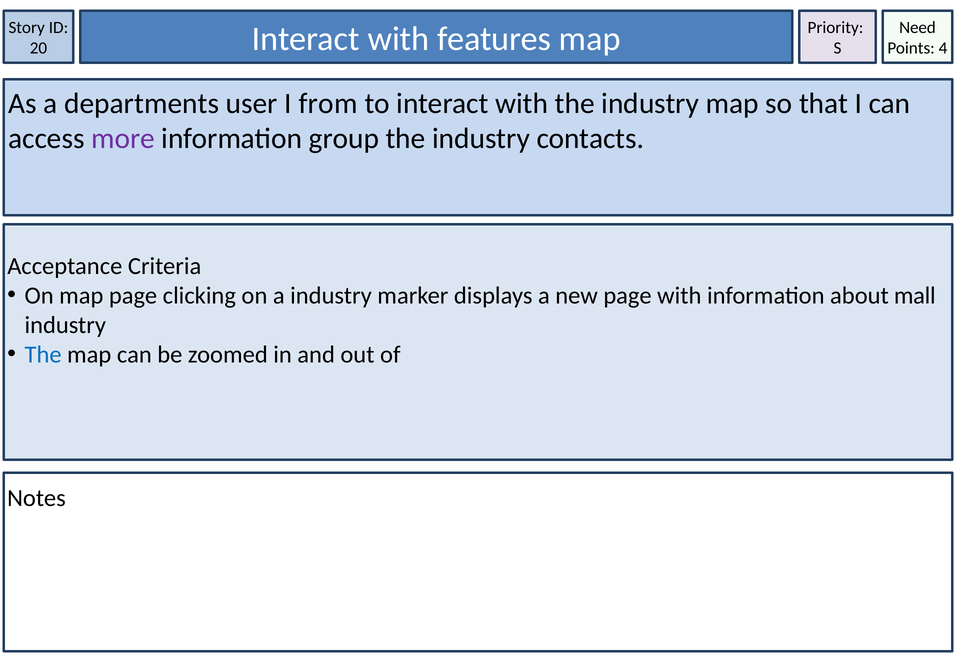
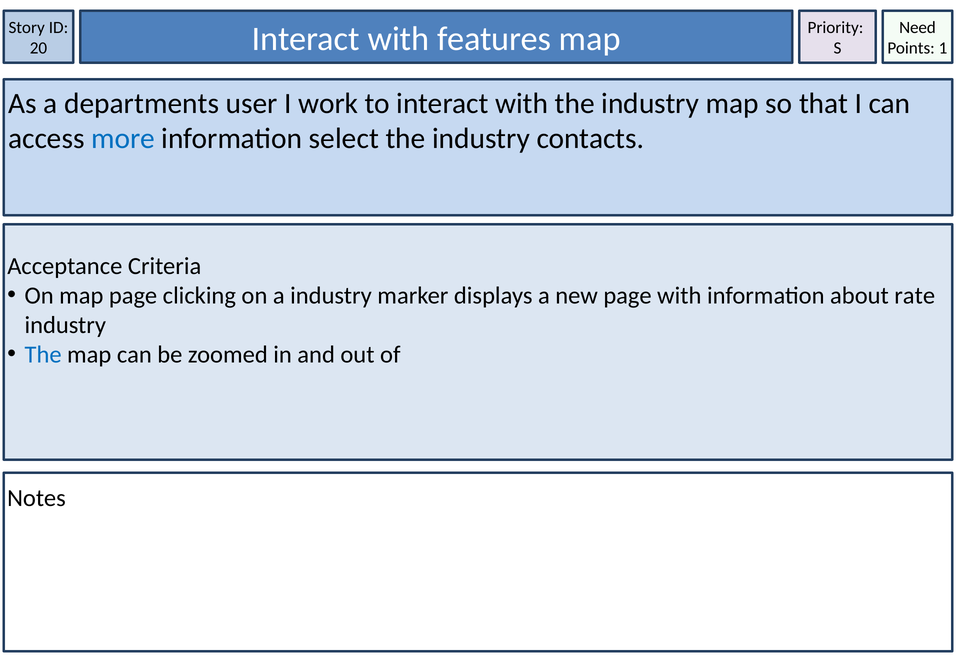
4: 4 -> 1
from: from -> work
more colour: purple -> blue
group: group -> select
mall: mall -> rate
